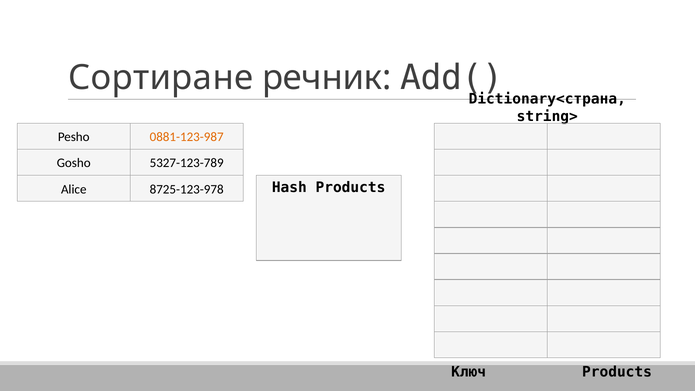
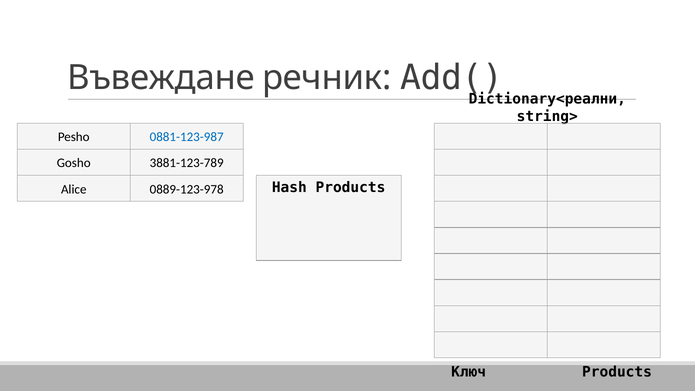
Сортиране: Сортиране -> Въвеждане
Dictionary<страна: Dictionary<страна -> Dictionary<реални
0881-123-987 colour: orange -> blue
5327-123-789: 5327-123-789 -> 3881-123-789
8725-123-978: 8725-123-978 -> 0889-123-978
